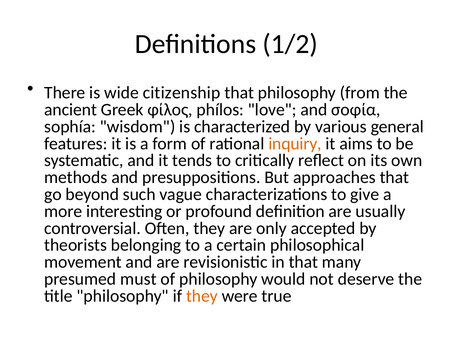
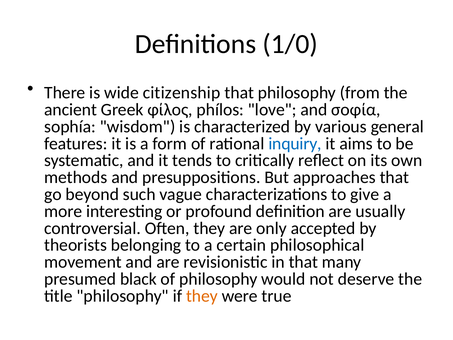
1/2: 1/2 -> 1/0
inquiry colour: orange -> blue
must: must -> black
